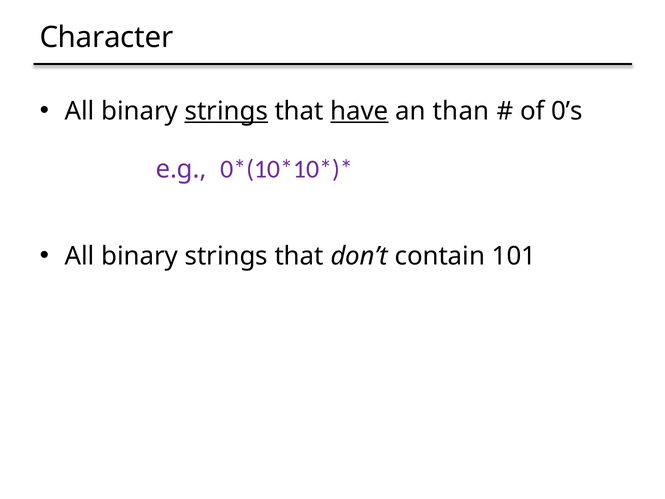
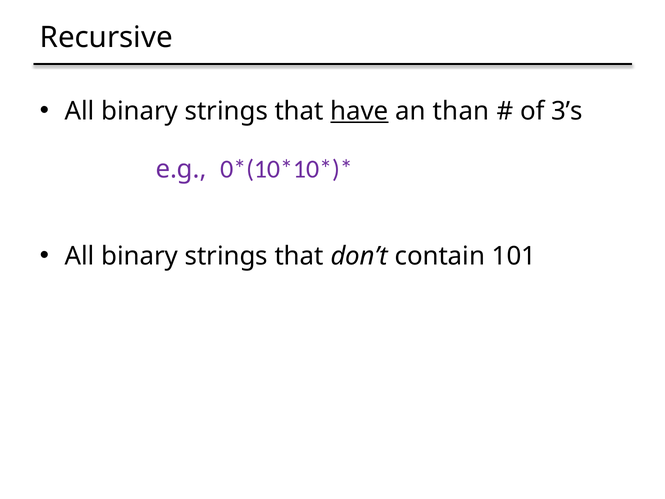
Character: Character -> Recursive
strings at (226, 111) underline: present -> none
0’s: 0’s -> 3’s
